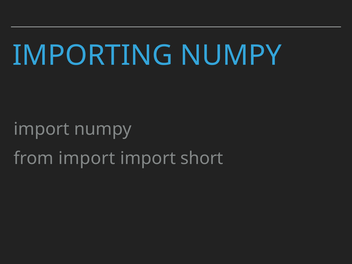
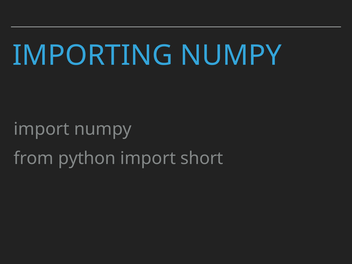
from import: import -> python
